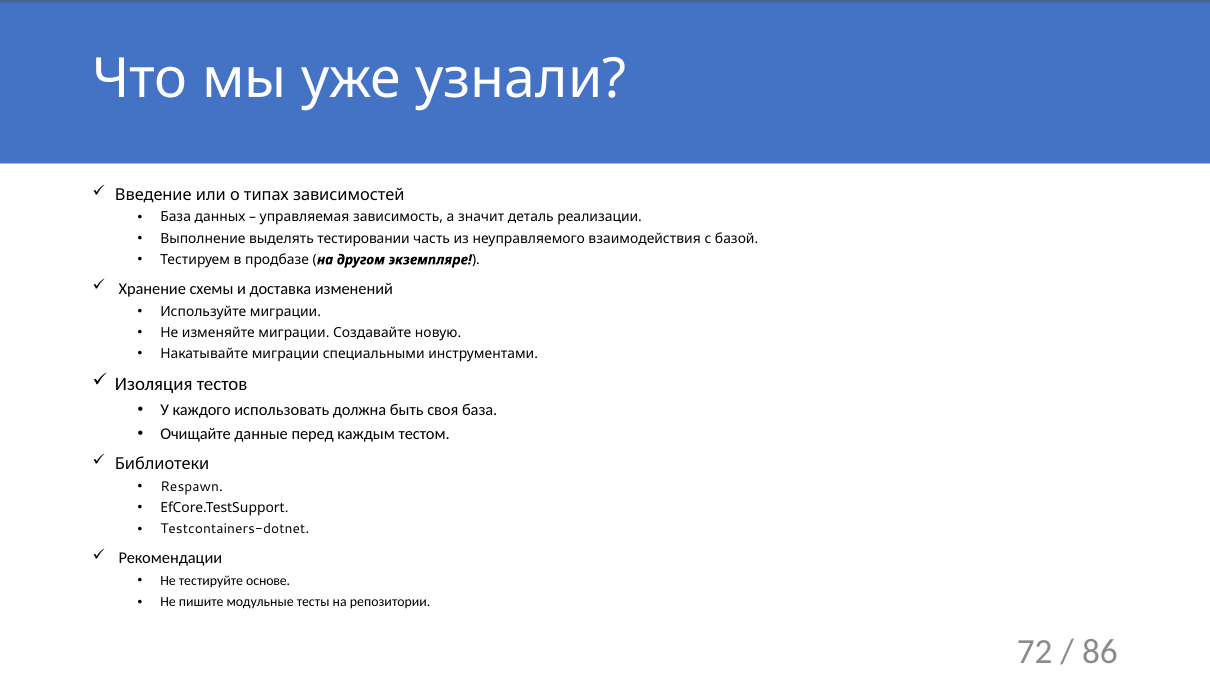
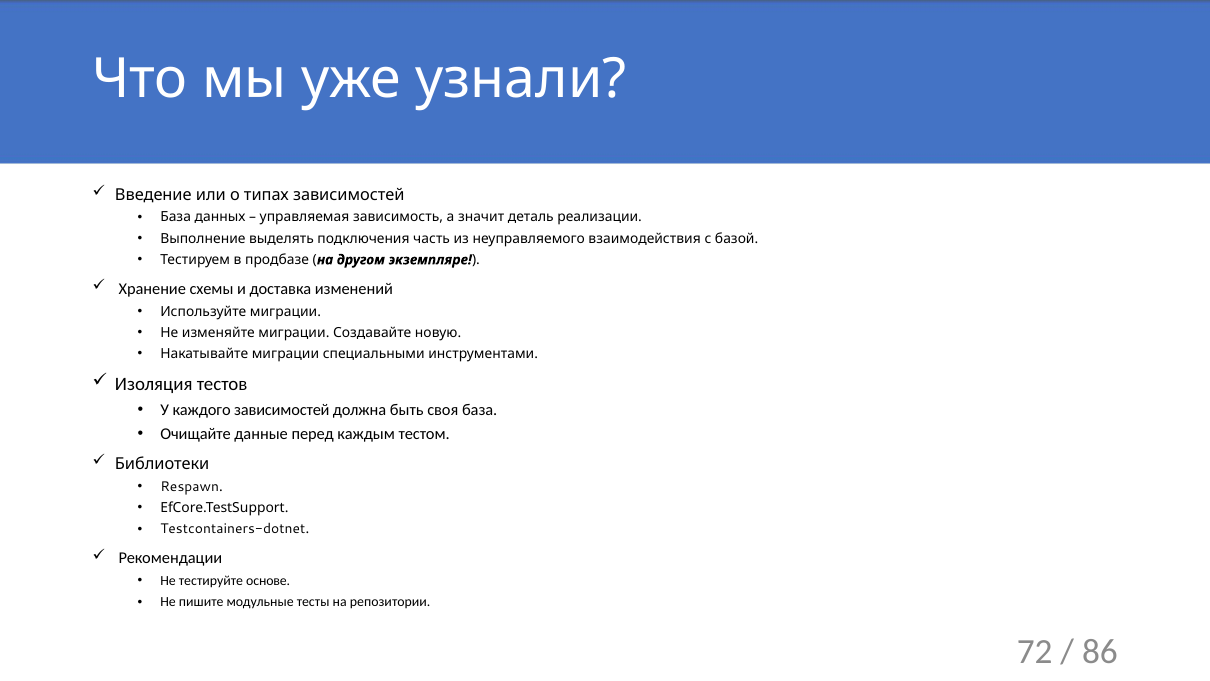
тестировании: тестировании -> подключения
каждого использовать: использовать -> зависимостей
